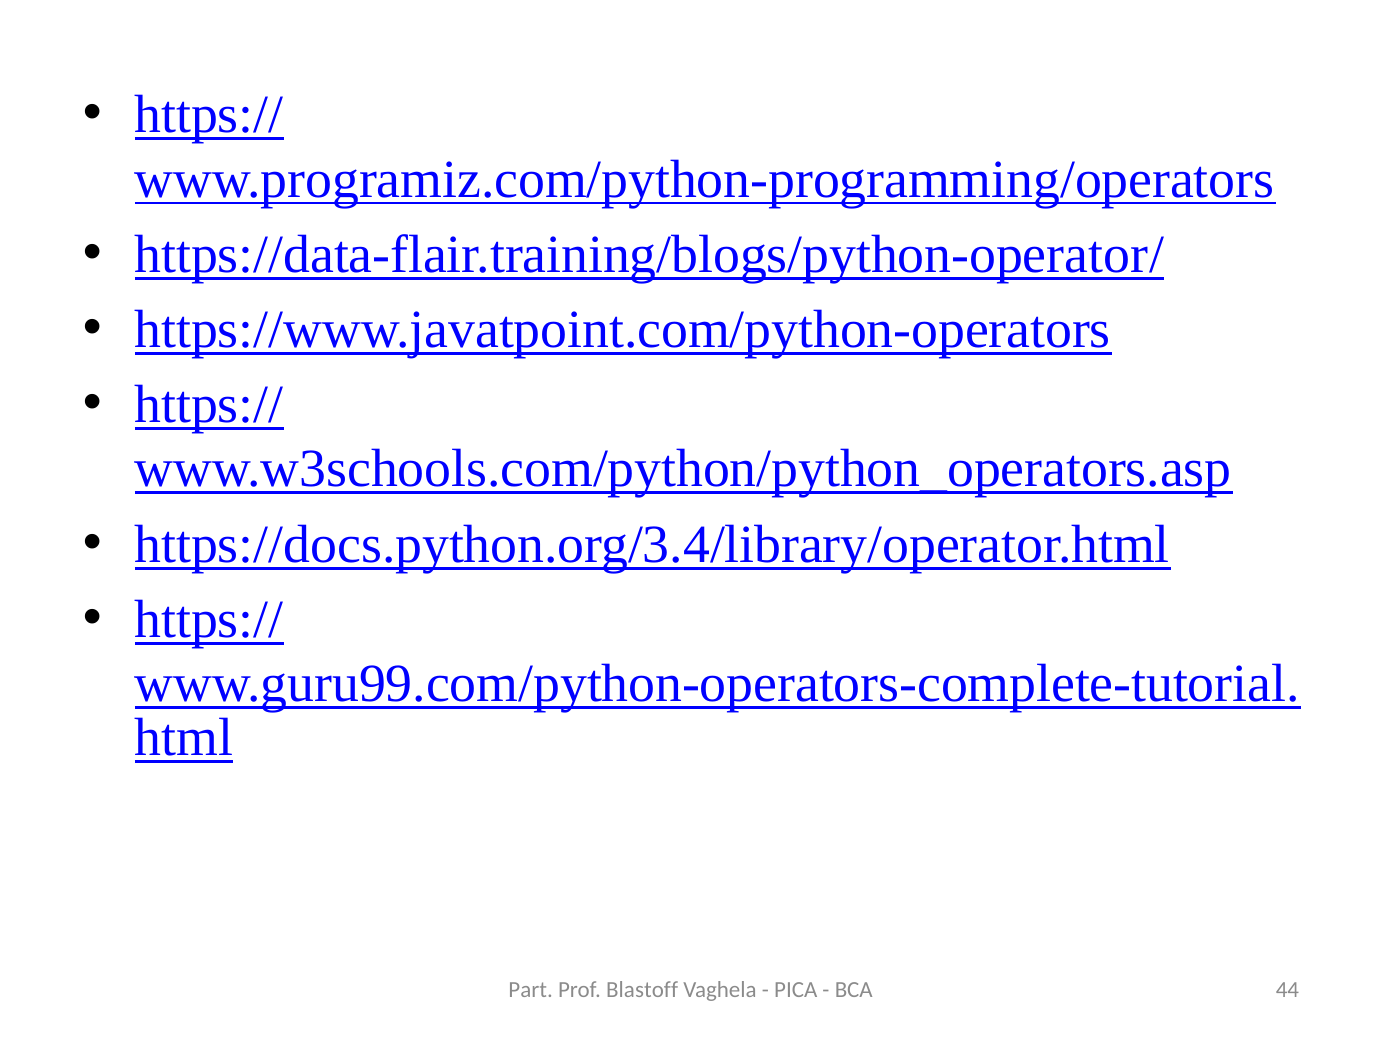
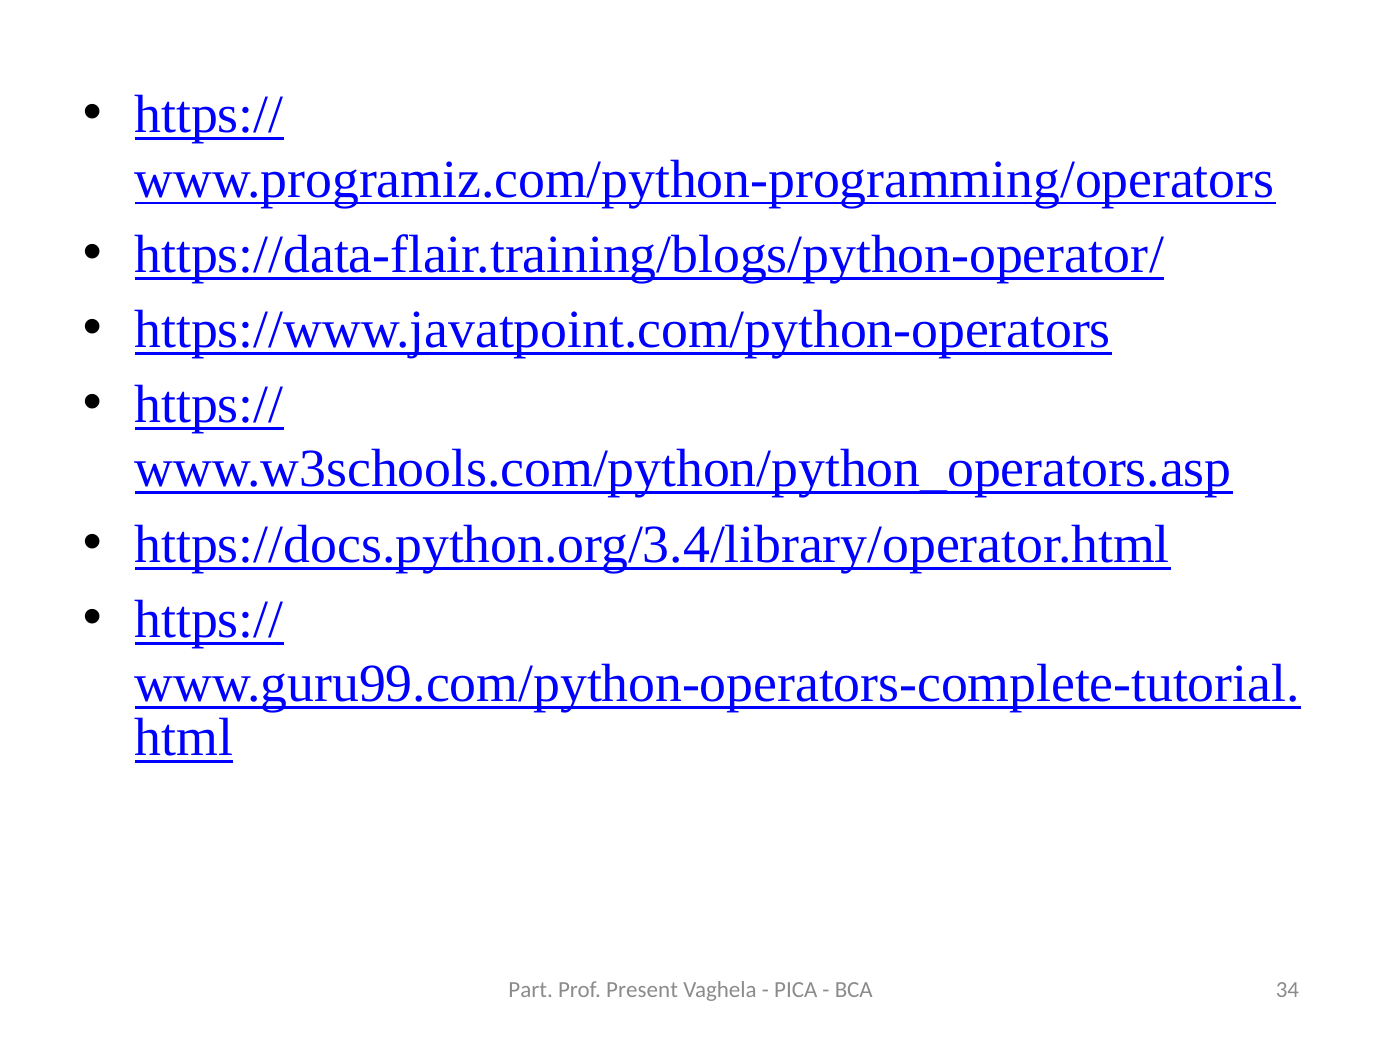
Blastoff: Blastoff -> Present
44: 44 -> 34
